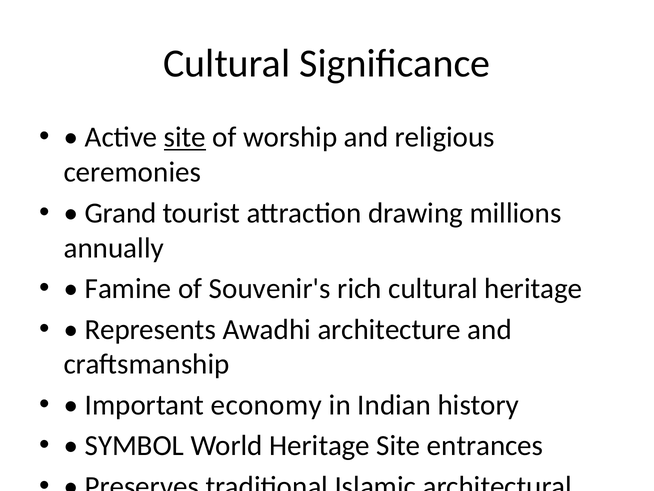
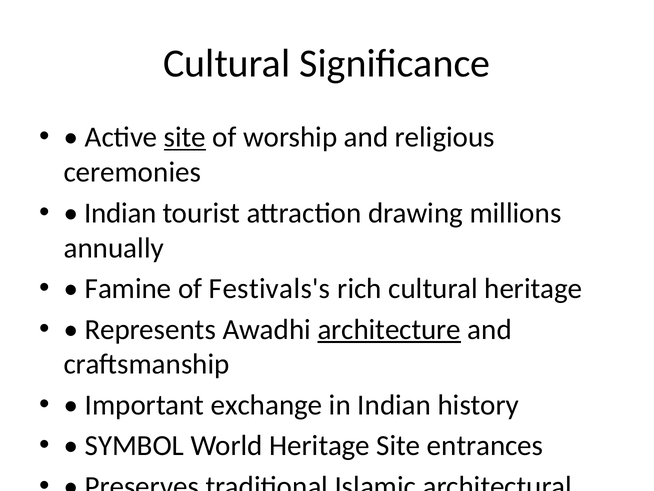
Grand at (120, 213): Grand -> Indian
Souvenir's: Souvenir's -> Festivals's
architecture underline: none -> present
economy: economy -> exchange
